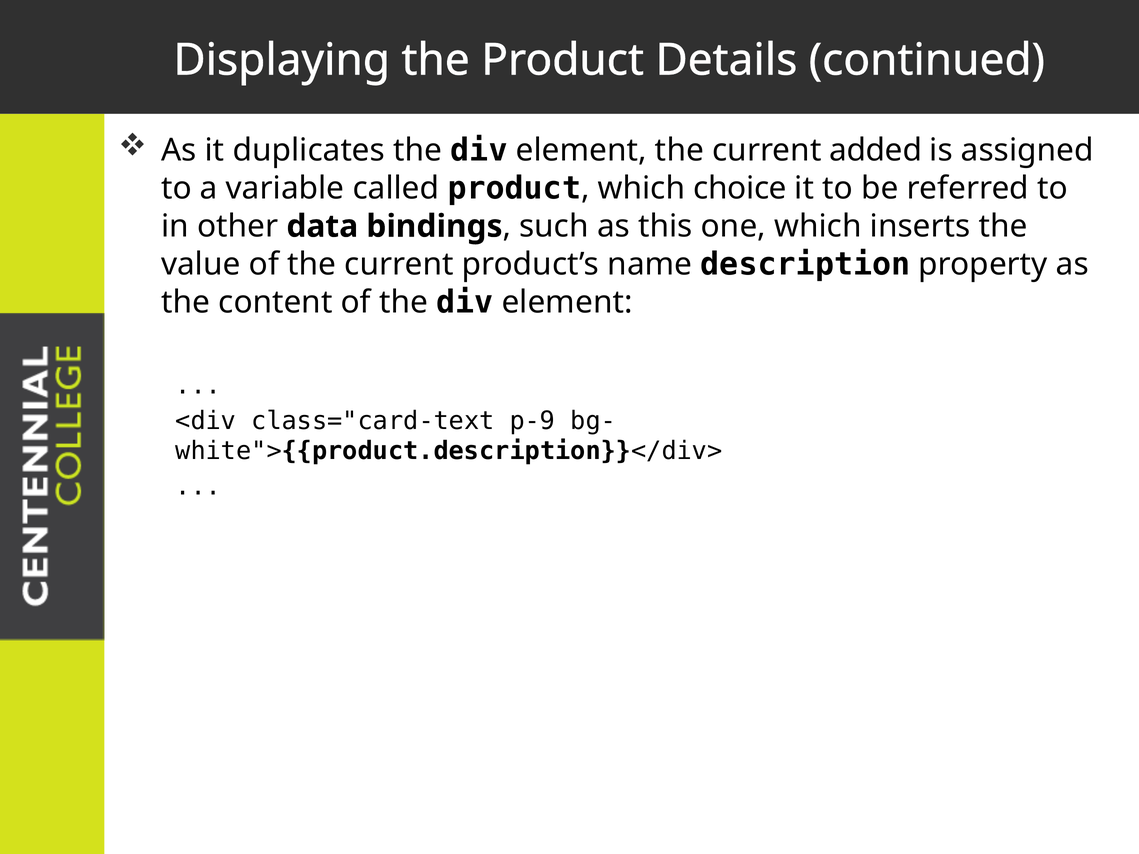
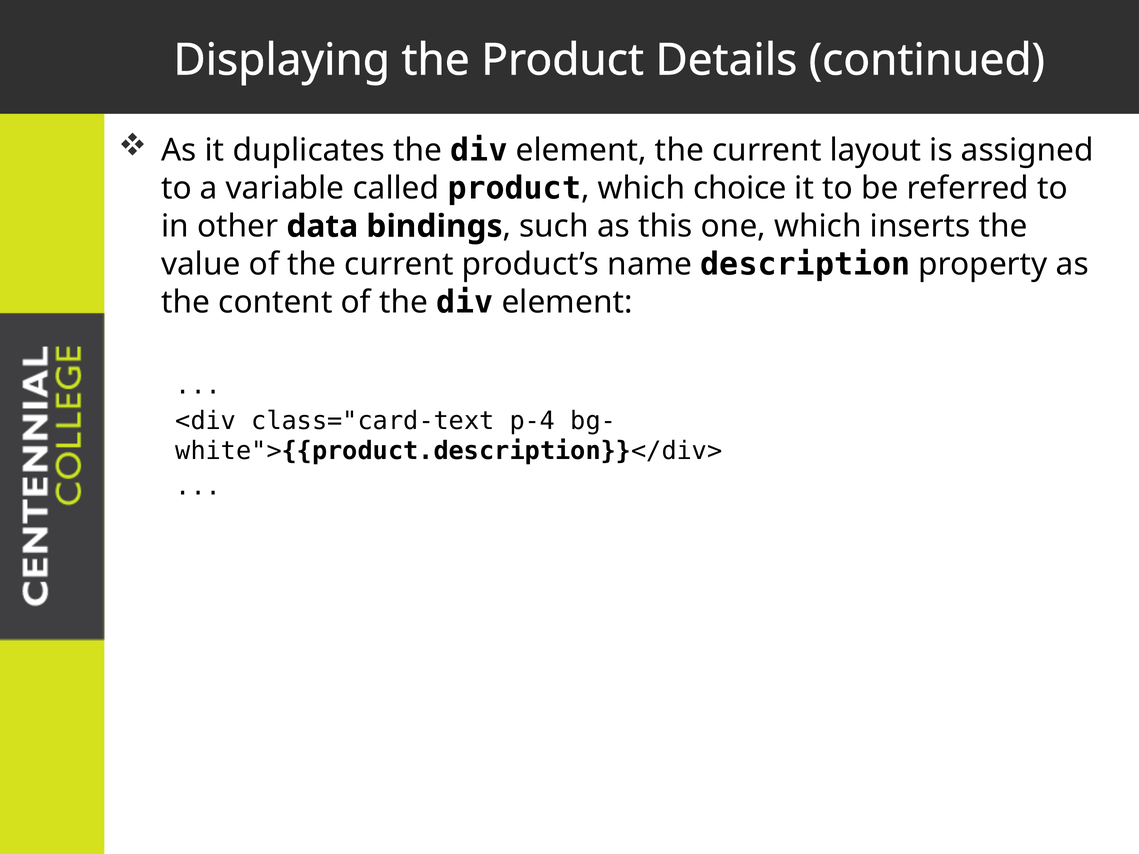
added: added -> layout
p-9: p-9 -> p-4
